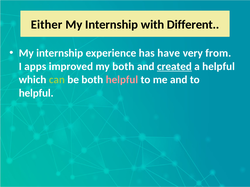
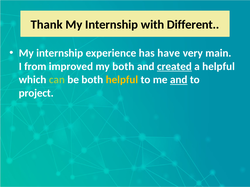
Either: Either -> Thank
from: from -> main
apps: apps -> from
helpful at (122, 80) colour: pink -> yellow
and at (179, 80) underline: none -> present
helpful at (36, 93): helpful -> project
